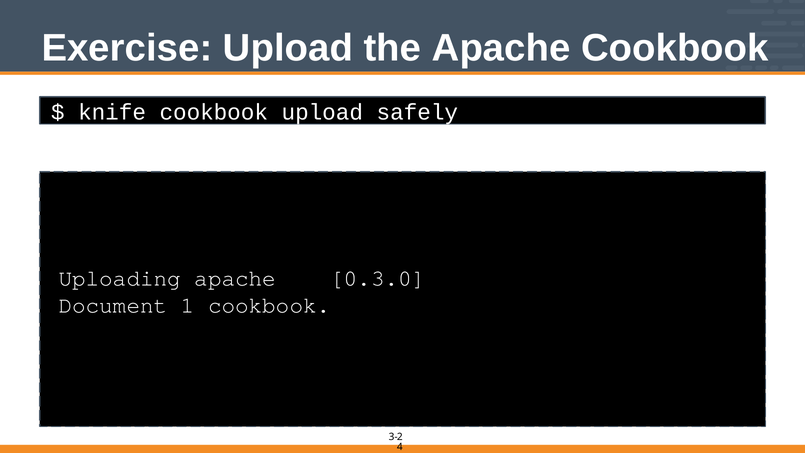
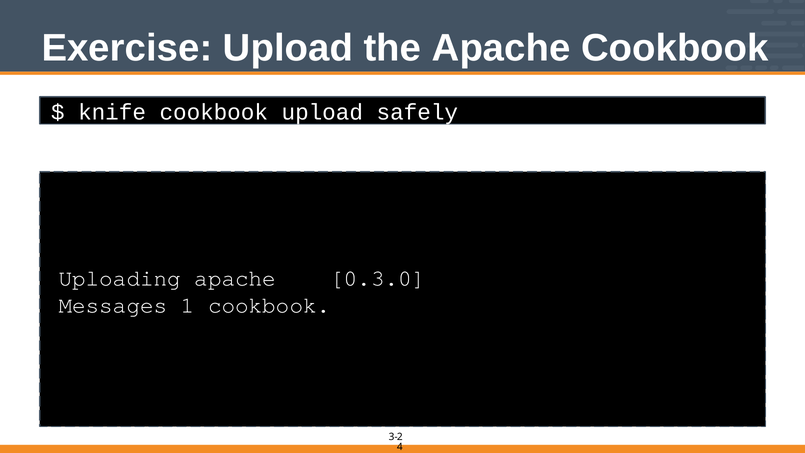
Document: Document -> Messages
